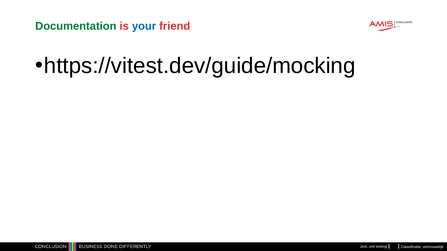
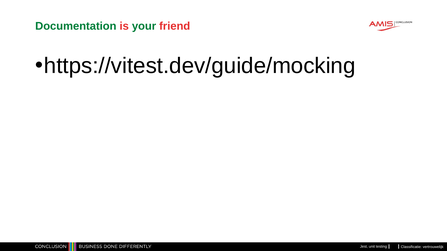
your colour: blue -> green
